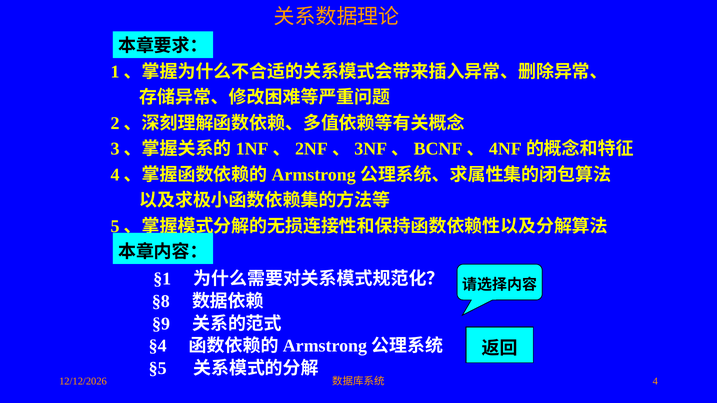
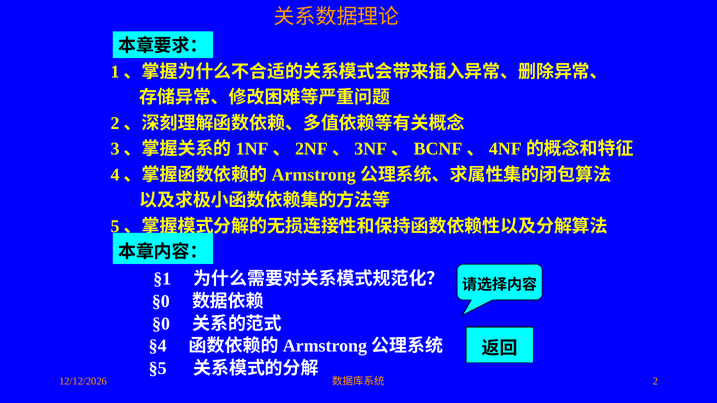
§8 at (161, 301): §8 -> §0
§9 at (161, 324): §9 -> §0
4: 4 -> 2
